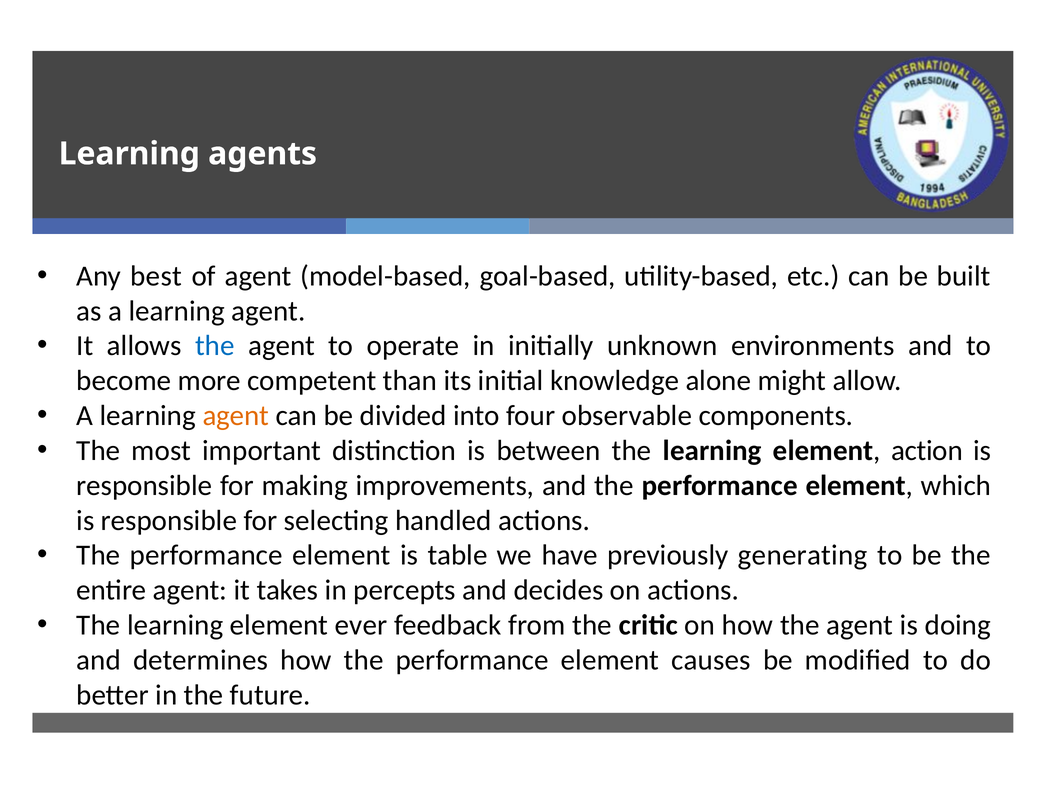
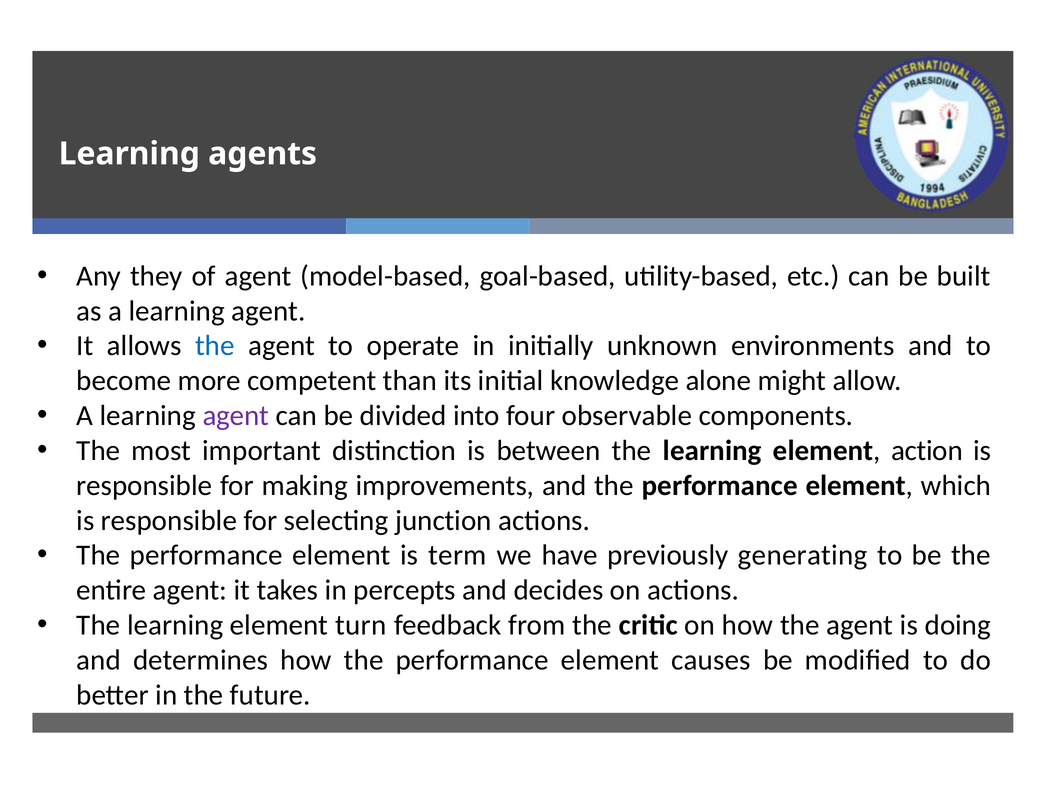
best: best -> they
agent at (236, 415) colour: orange -> purple
handled: handled -> junction
table: table -> term
ever: ever -> turn
